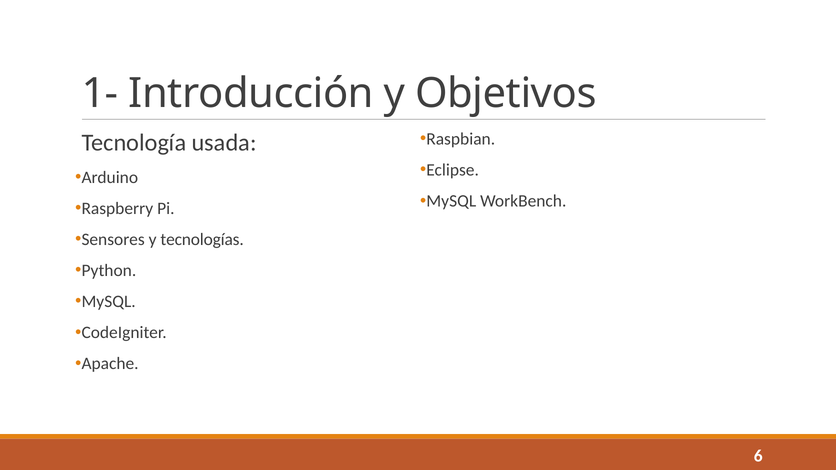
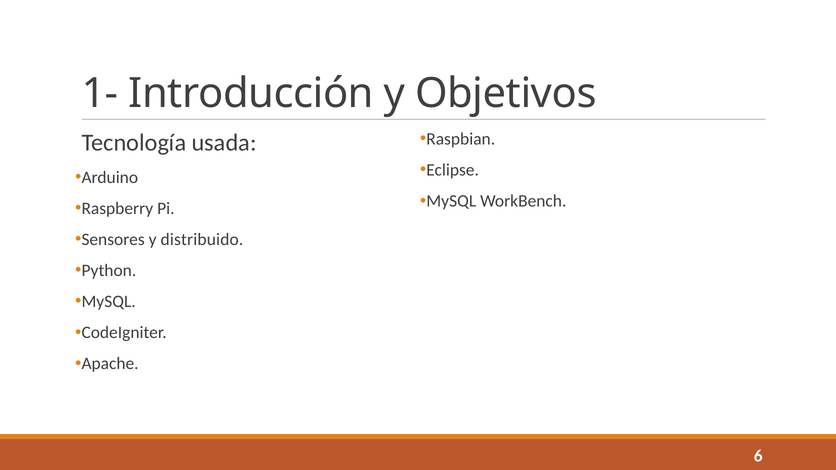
tecnologías: tecnologías -> distribuido
